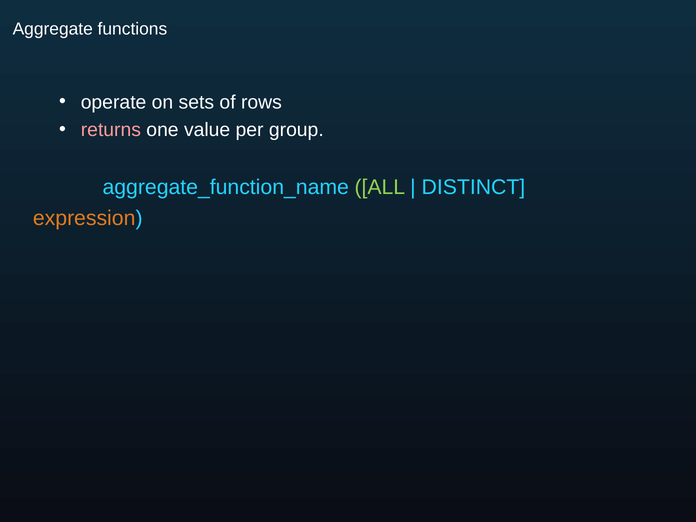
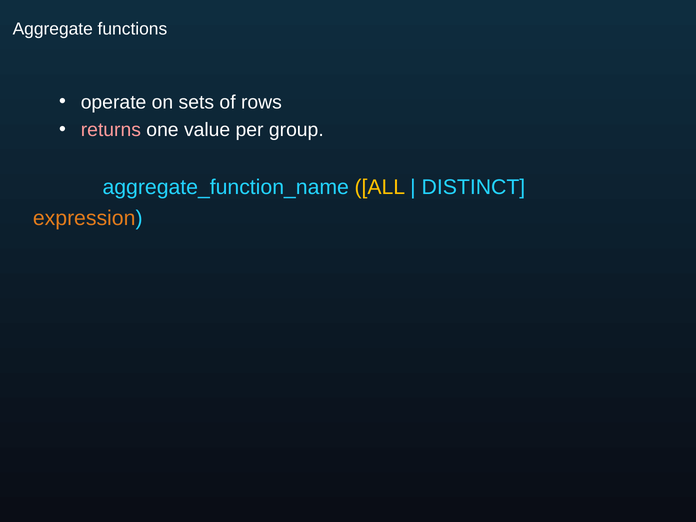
ALL colour: light green -> yellow
